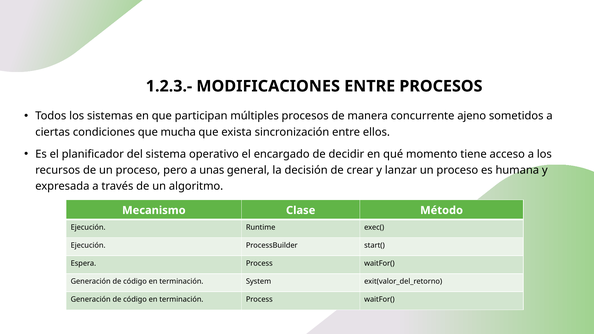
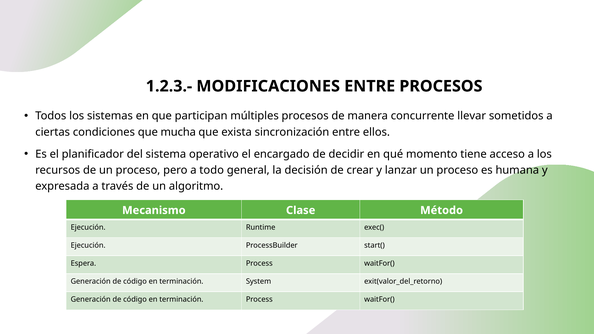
ajeno: ajeno -> llevar
unas: unas -> todo
